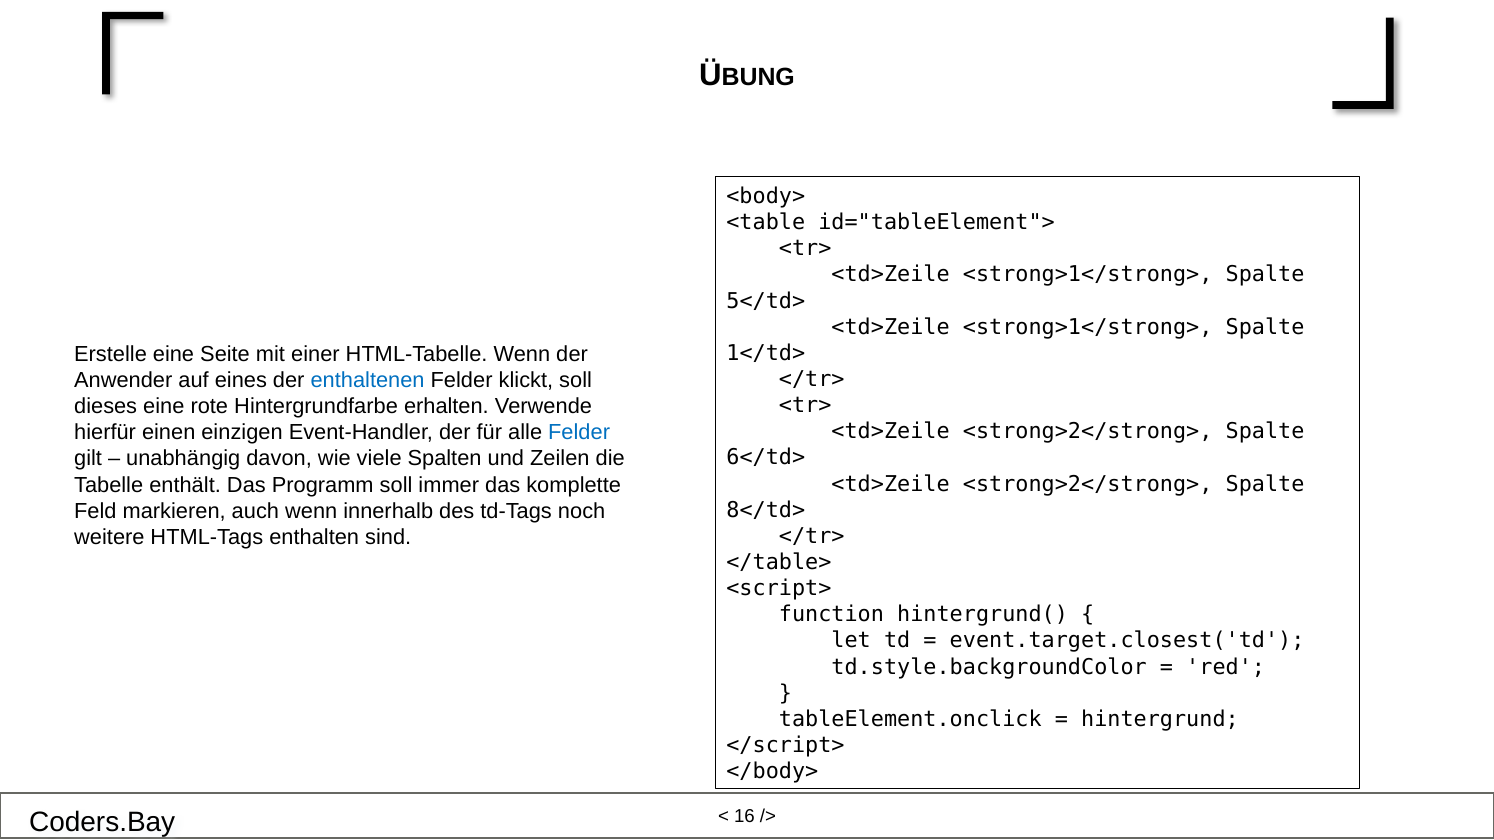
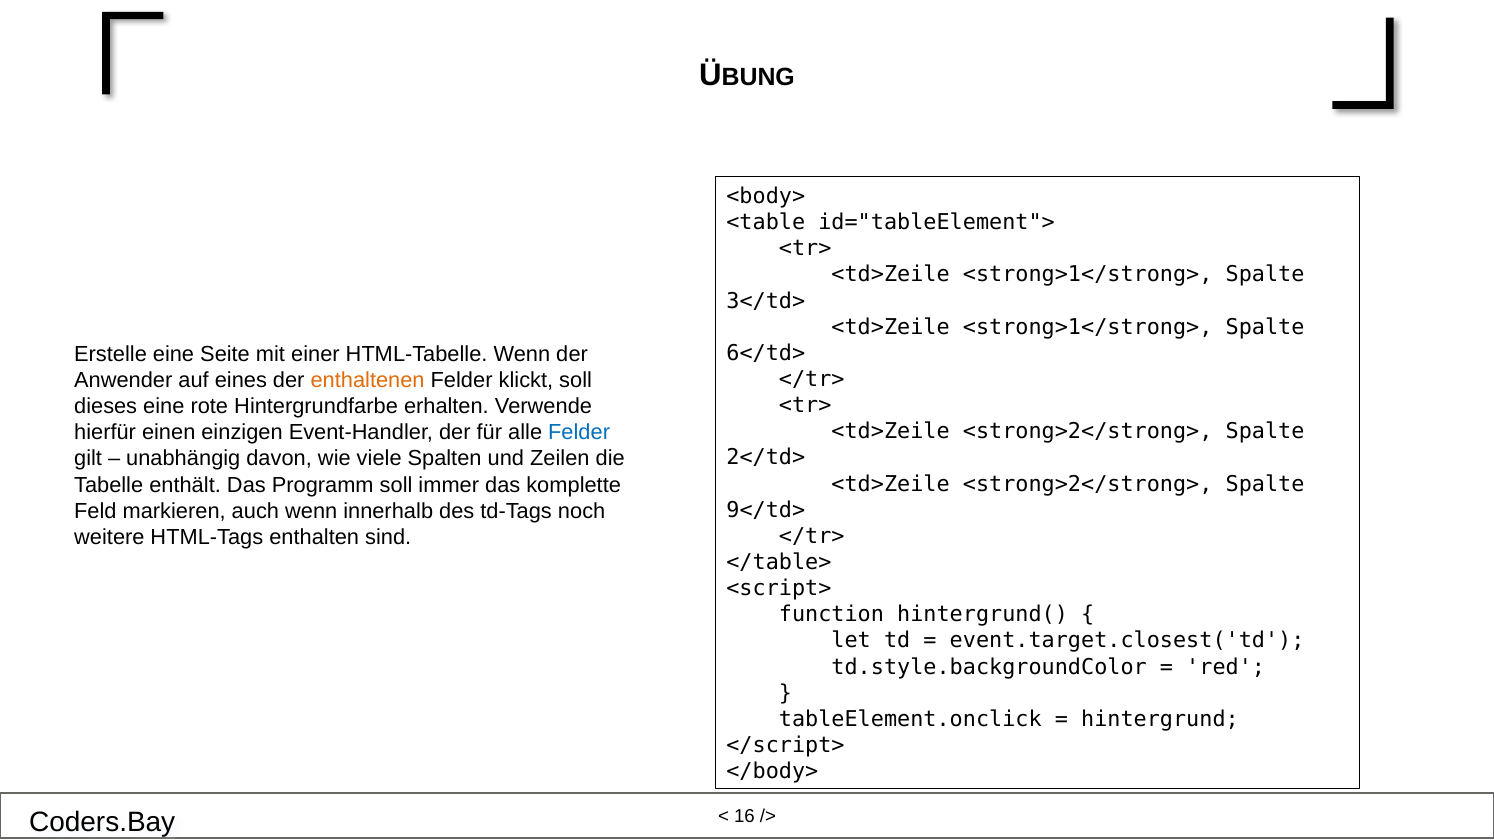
5</td>: 5</td> -> 3</td>
1</td>: 1</td> -> 6</td>
enthaltenen colour: blue -> orange
6</td>: 6</td> -> 2</td>
8</td>: 8</td> -> 9</td>
